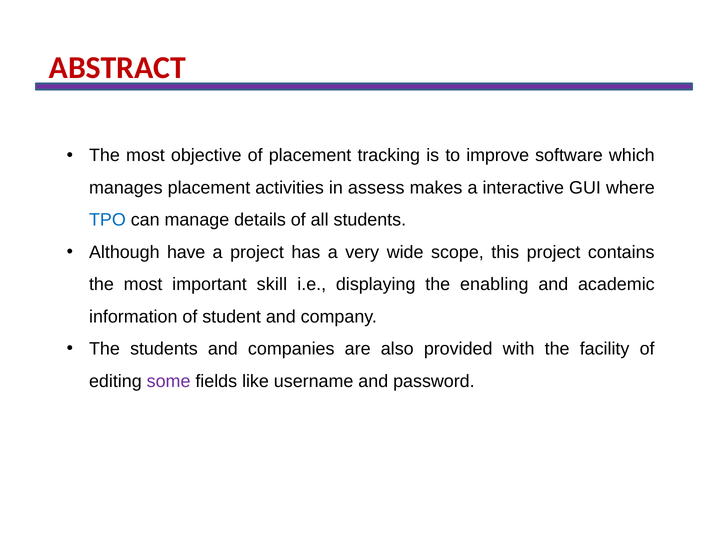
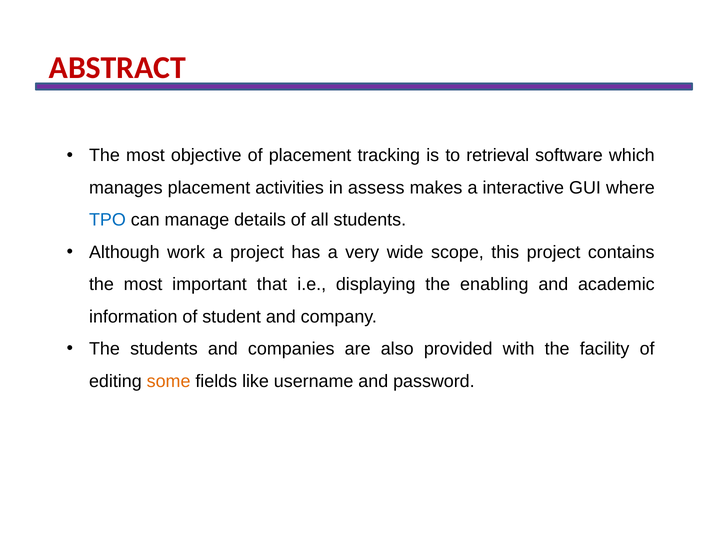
improve: improve -> retrieval
have: have -> work
skill: skill -> that
some colour: purple -> orange
